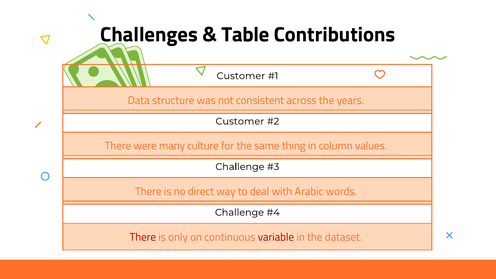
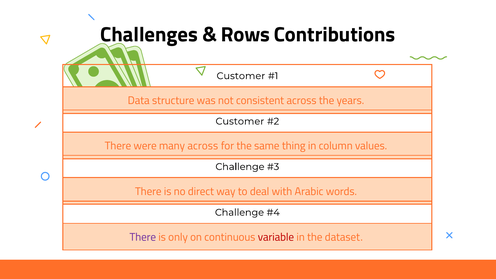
Table: Table -> Rows
many culture: culture -> across
There at (143, 237) colour: red -> purple
